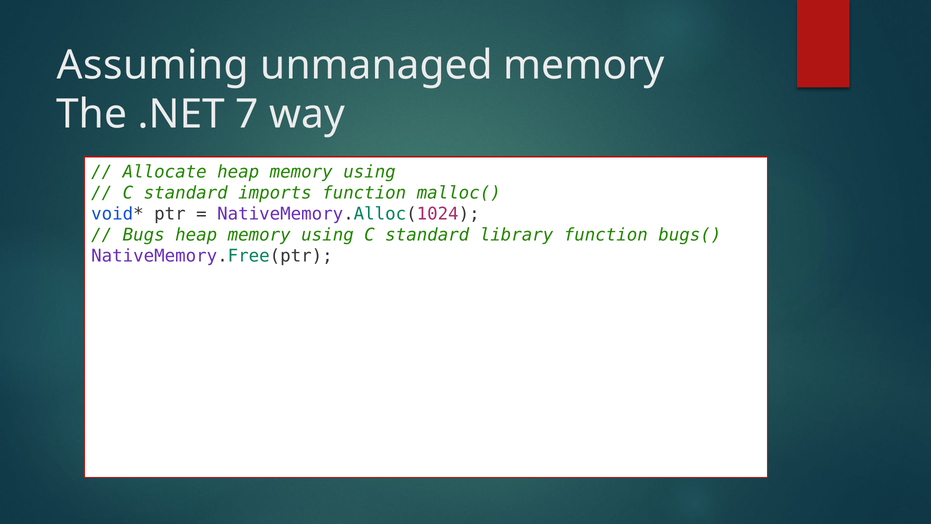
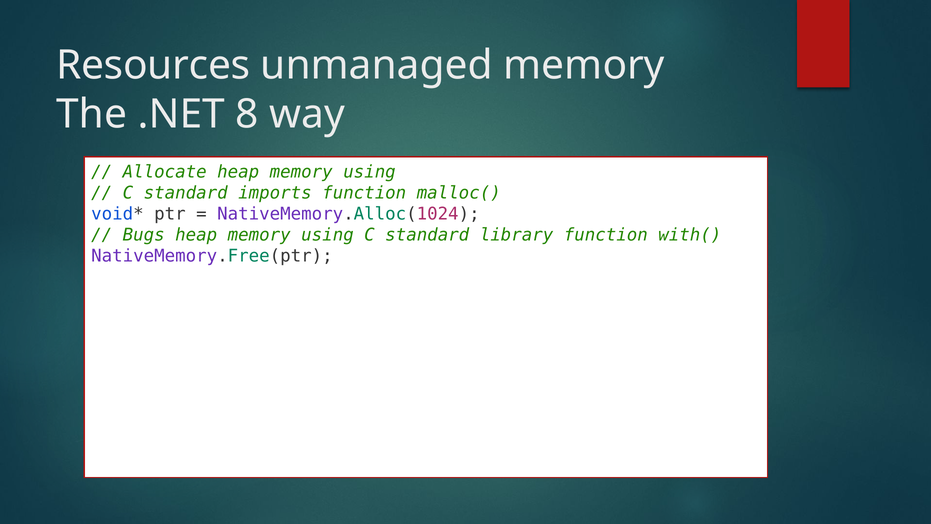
Assuming: Assuming -> Resources
7: 7 -> 8
bugs(: bugs( -> with(
